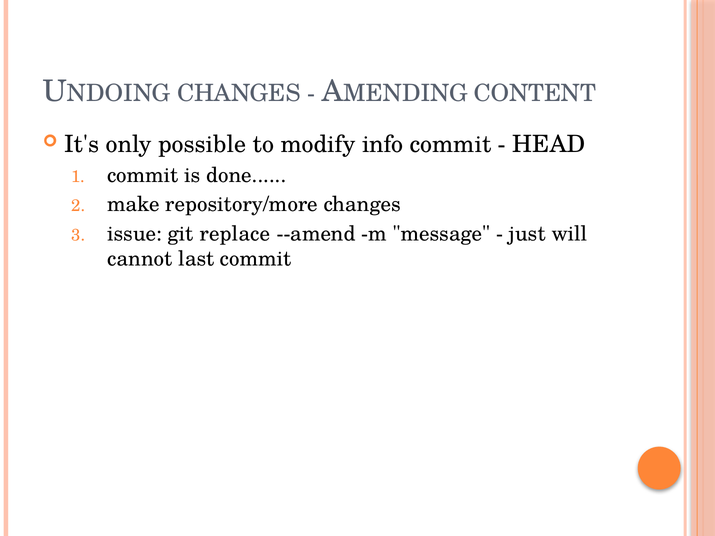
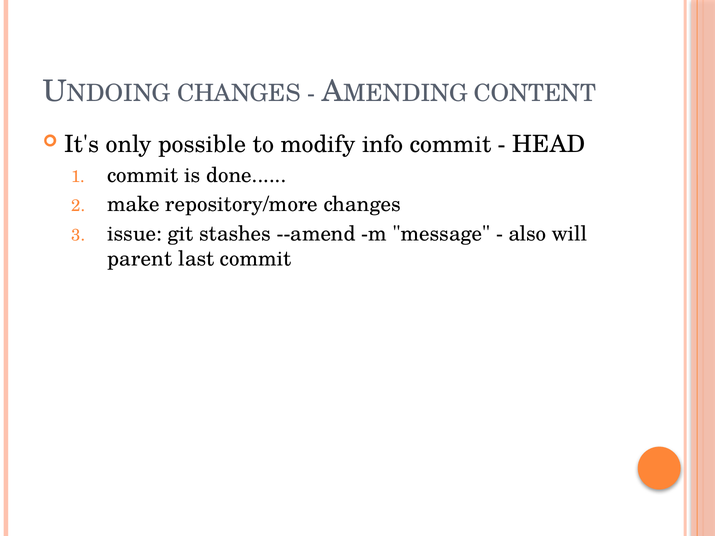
replace: replace -> stashes
just: just -> also
cannot: cannot -> parent
